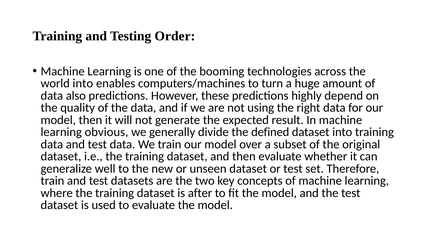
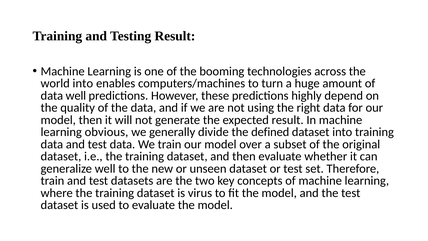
Testing Order: Order -> Result
data also: also -> well
after: after -> virus
